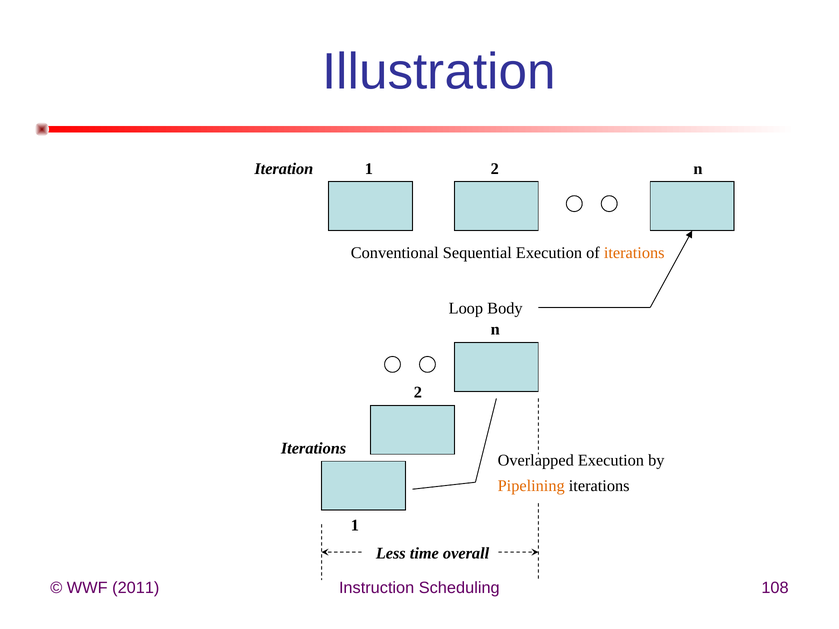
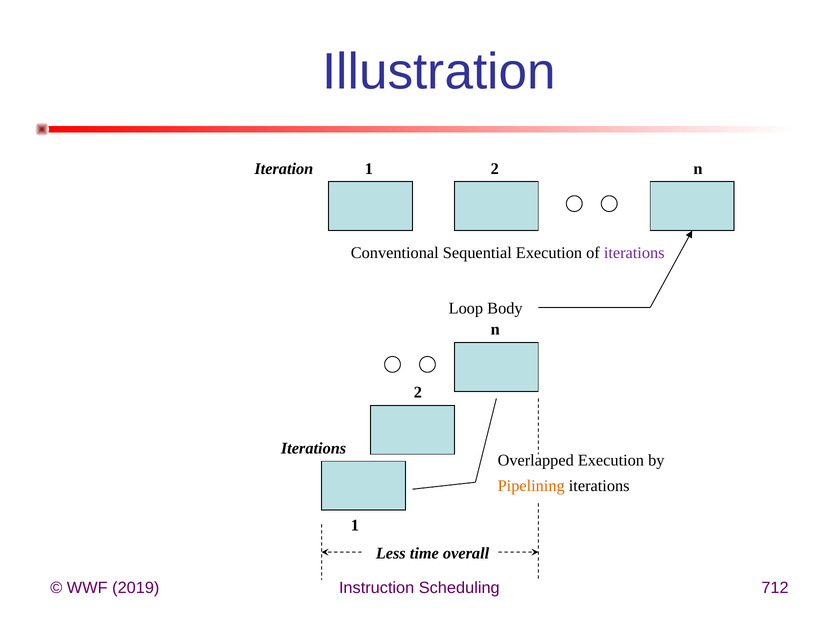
iterations at (634, 253) colour: orange -> purple
2011: 2011 -> 2019
108: 108 -> 712
